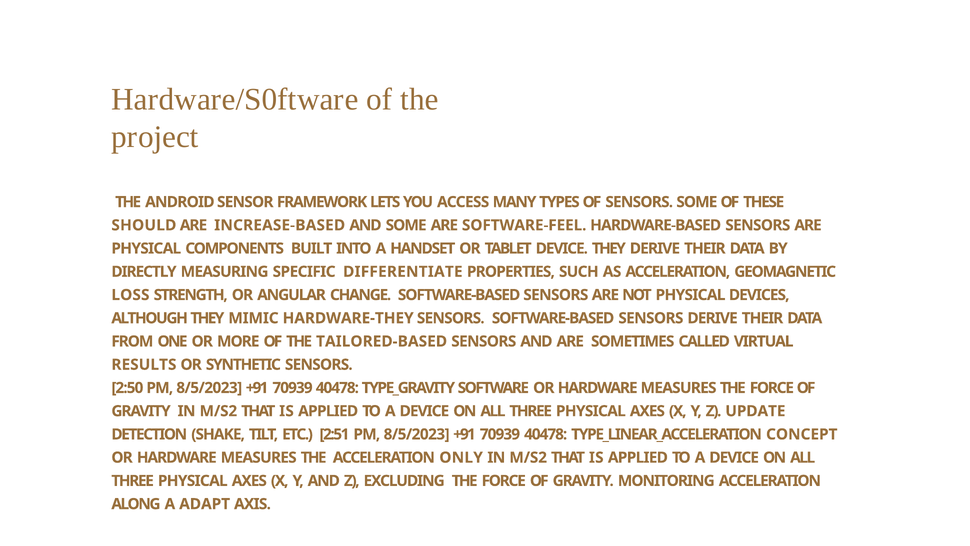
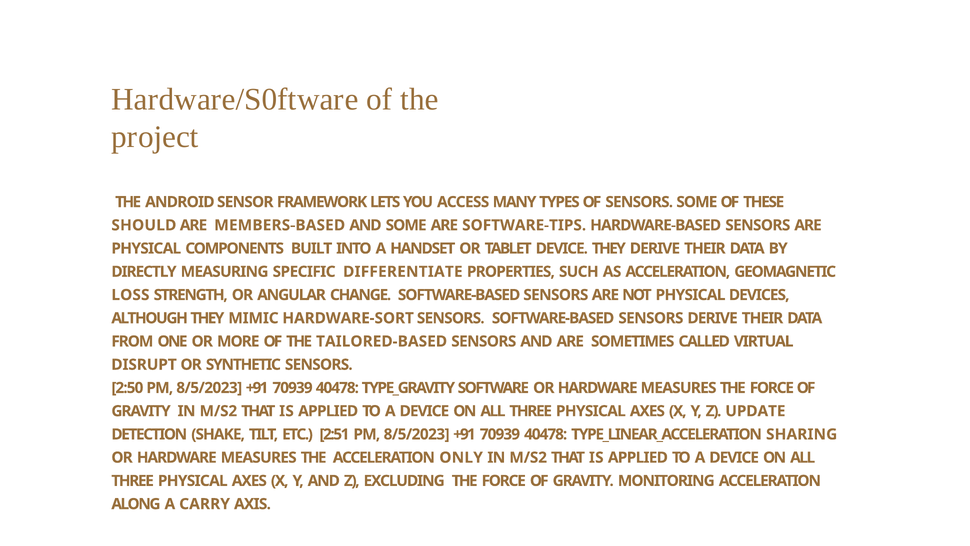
INCREASE-BASED: INCREASE-BASED -> MEMBERS-BASED
SOFTWARE-FEEL: SOFTWARE-FEEL -> SOFTWARE-TIPS
HARDWARE-THEY: HARDWARE-THEY -> HARDWARE-SORT
RESULTS: RESULTS -> DISRUPT
CONCEPT: CONCEPT -> SHARING
ADAPT: ADAPT -> CARRY
